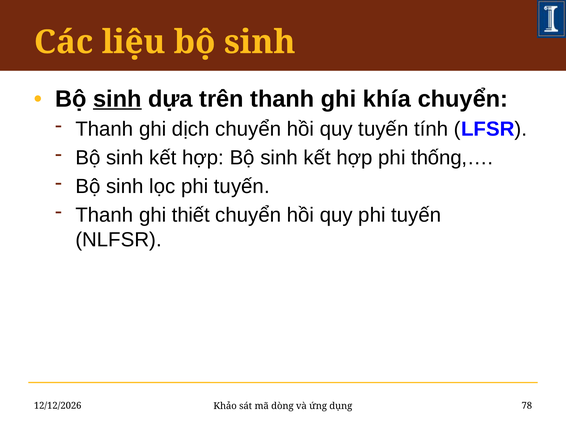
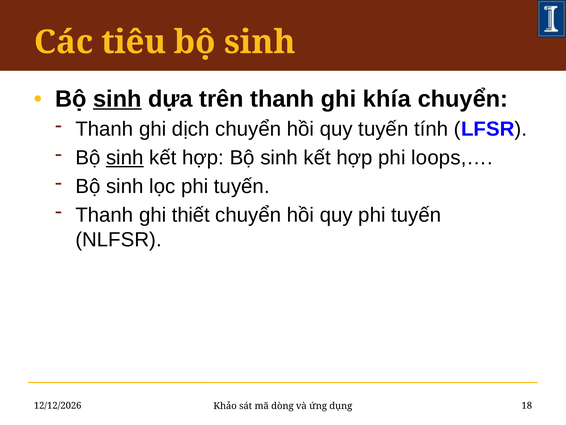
liệu: liệu -> tiêu
sinh at (125, 158) underline: none -> present
thống,…: thống,… -> loops,…
78: 78 -> 18
